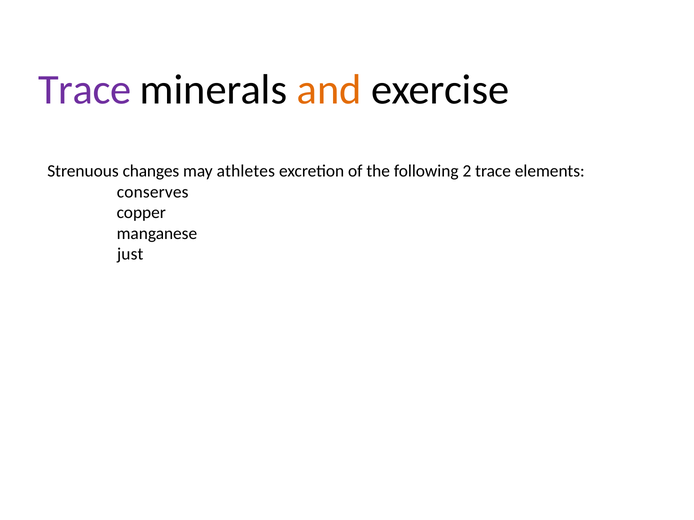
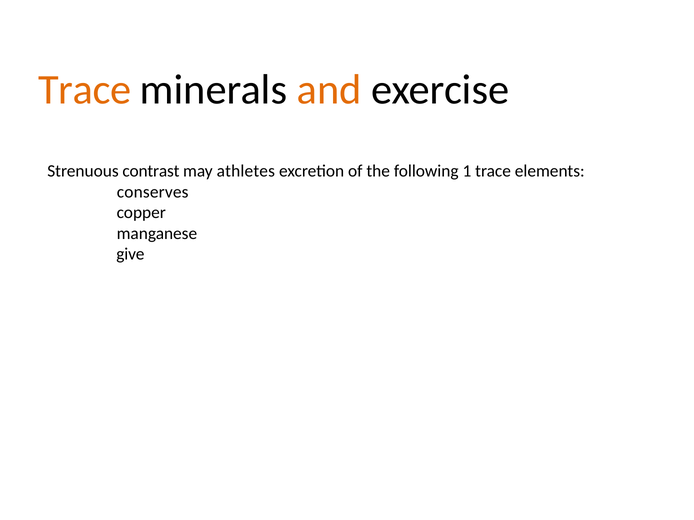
Trace at (85, 90) colour: purple -> orange
changes: changes -> contrast
2: 2 -> 1
just: just -> give
